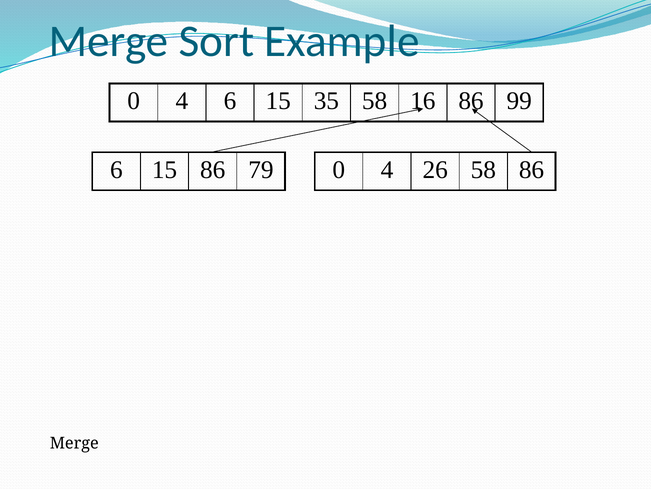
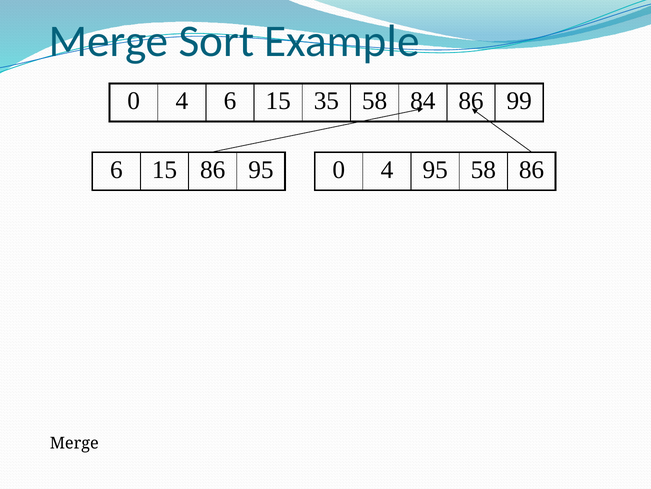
16: 16 -> 84
86 79: 79 -> 95
4 26: 26 -> 95
